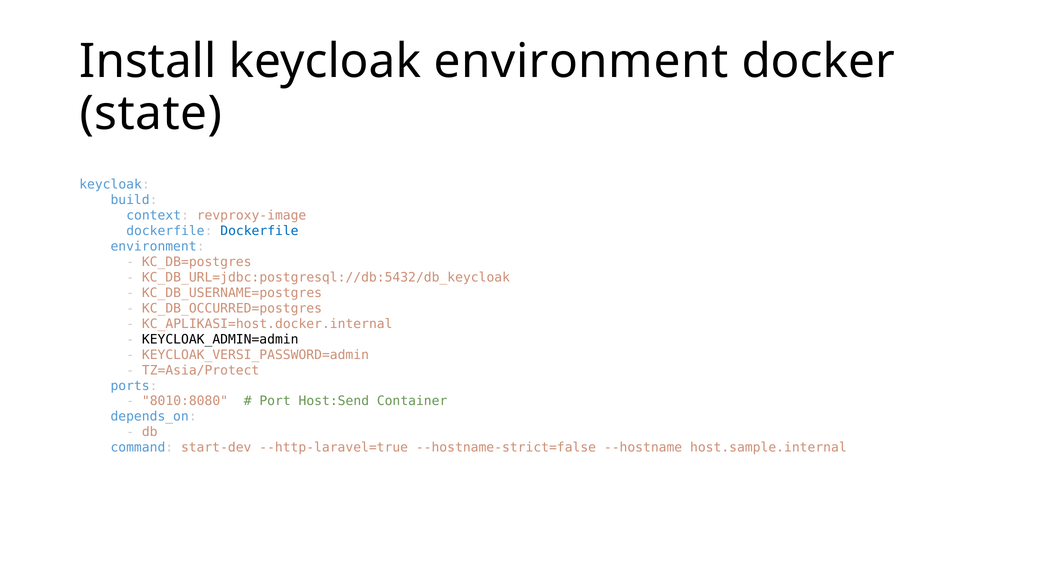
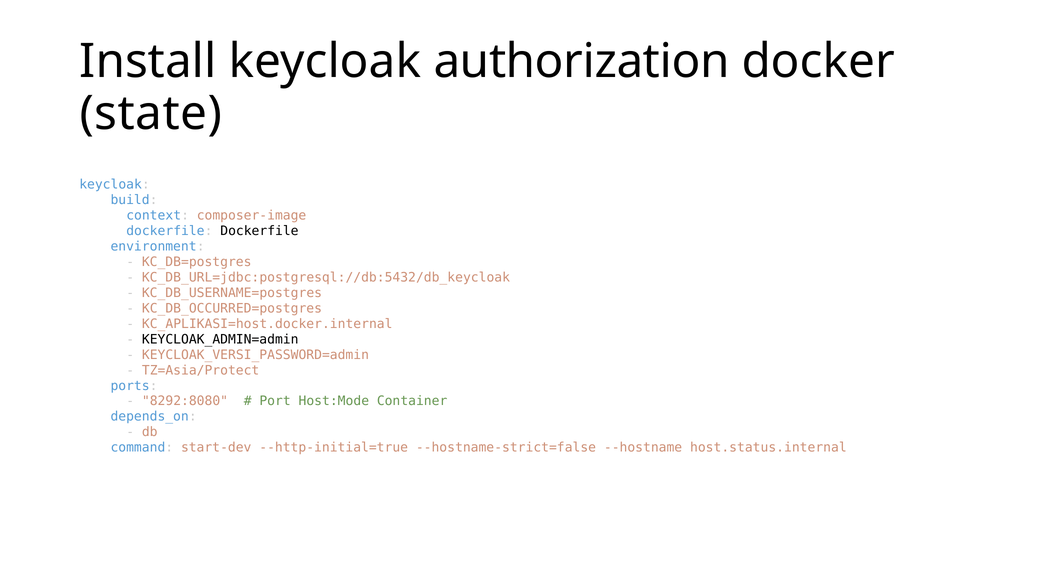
keycloak environment: environment -> authorization
revproxy-image: revproxy-image -> composer-image
Dockerfile at (259, 231) colour: blue -> black
8010:8080: 8010:8080 -> 8292:8080
Host:Send: Host:Send -> Host:Mode
--http-laravel=true: --http-laravel=true -> --http-initial=true
host.sample.internal: host.sample.internal -> host.status.internal
